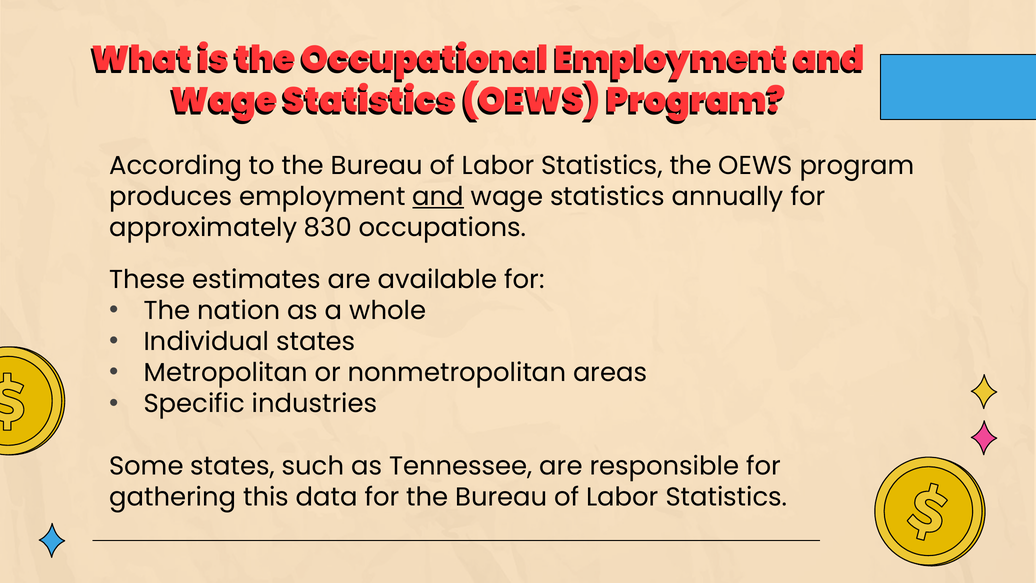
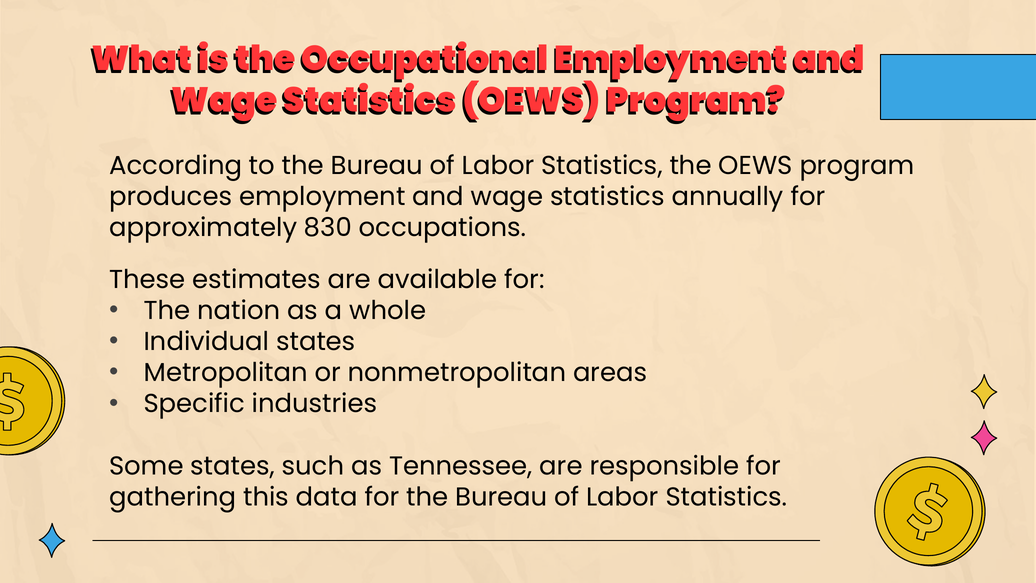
and at (438, 197) underline: present -> none
